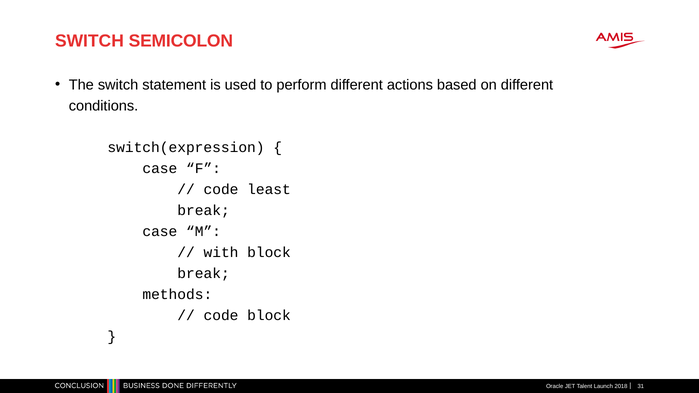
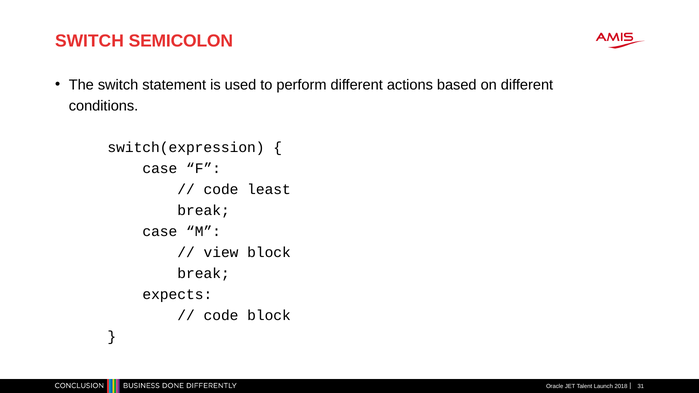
with: with -> view
methods: methods -> expects
